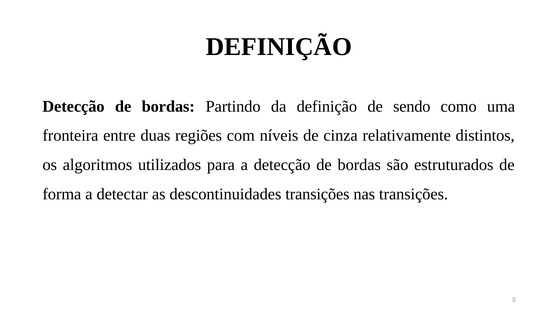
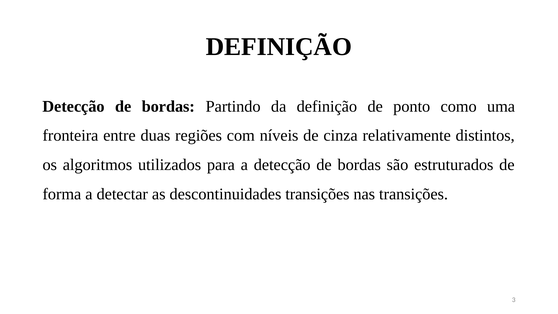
sendo: sendo -> ponto
